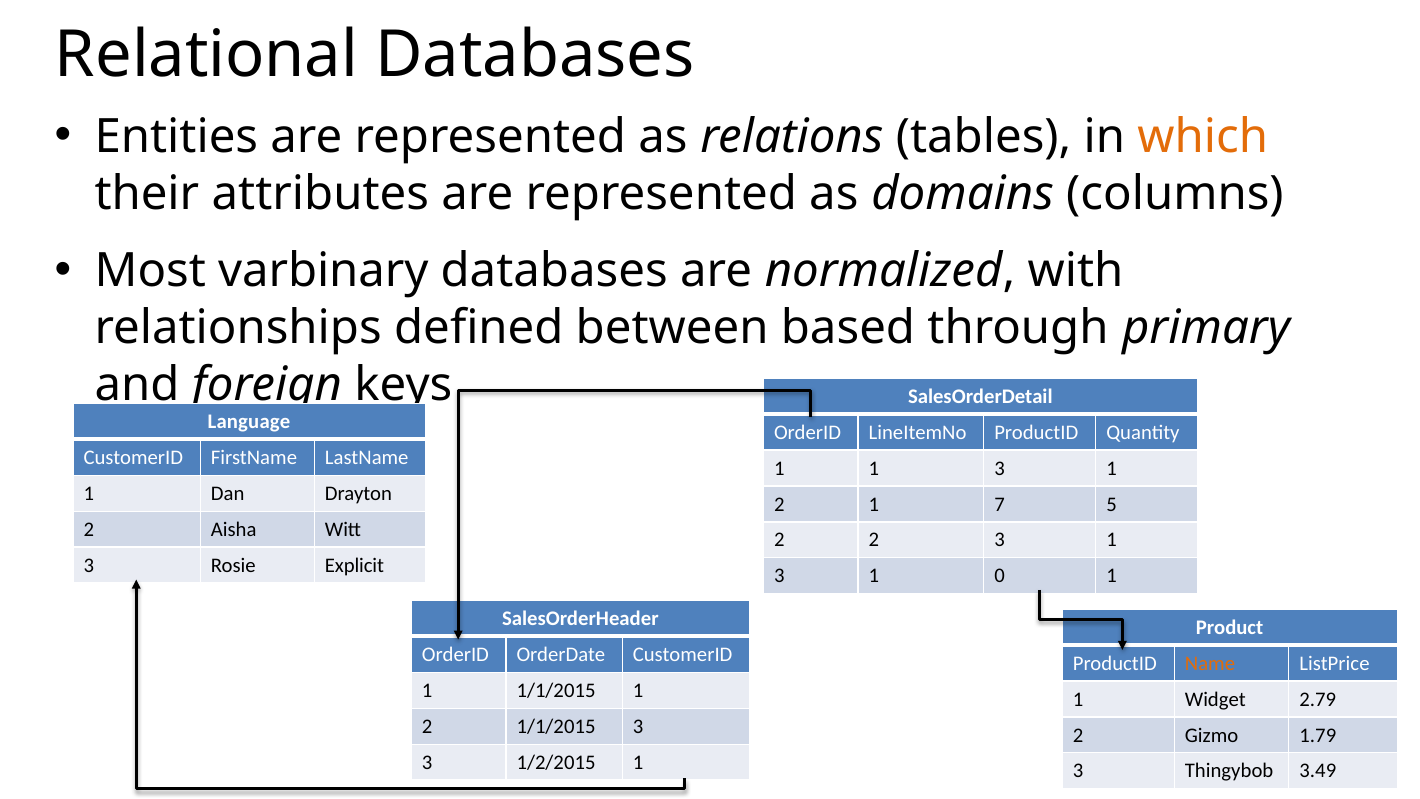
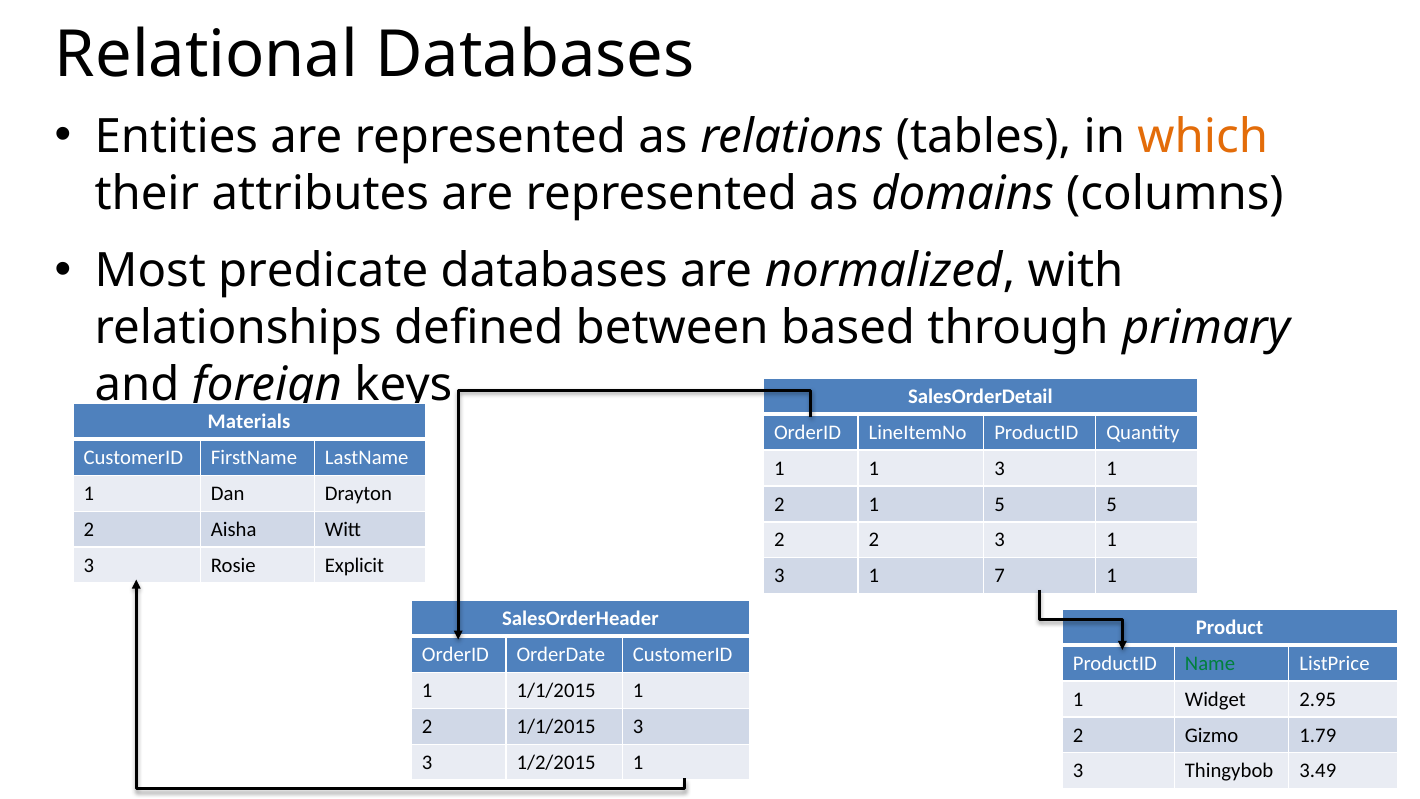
varbinary: varbinary -> predicate
Language: Language -> Materials
1 7: 7 -> 5
0: 0 -> 7
Name colour: orange -> green
2.79: 2.79 -> 2.95
